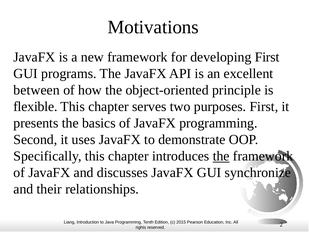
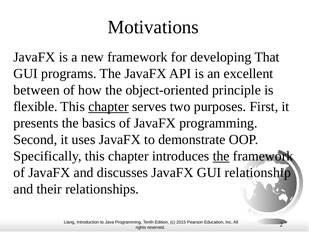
developing First: First -> That
chapter at (108, 107) underline: none -> present
synchronize: synchronize -> relationship
